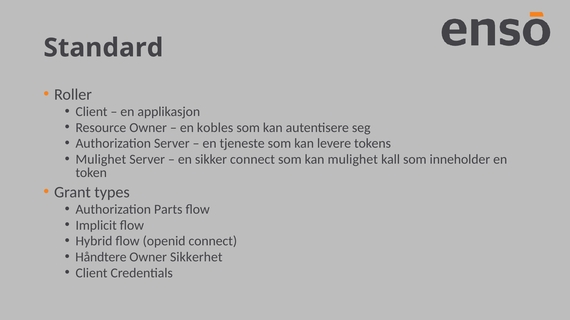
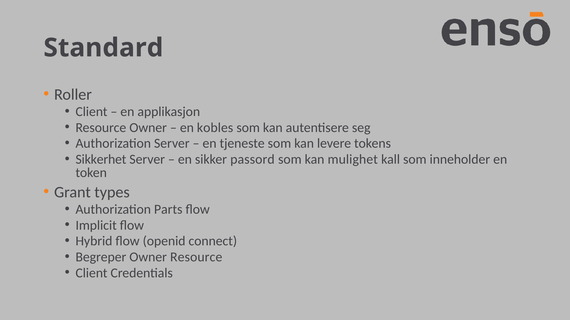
Mulighet at (101, 160): Mulighet -> Sikkerhet
sikker connect: connect -> passord
Håndtere: Håndtere -> Begreper
Owner Sikkerhet: Sikkerhet -> Resource
